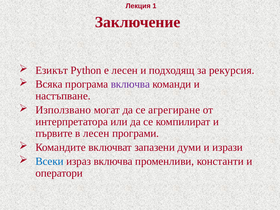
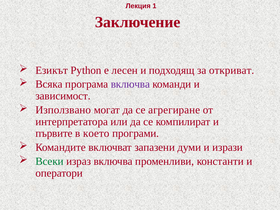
рекурсия: рекурсия -> откриват
настъпване: настъпване -> зависимост
в лесен: лесен -> което
Всеки colour: blue -> green
